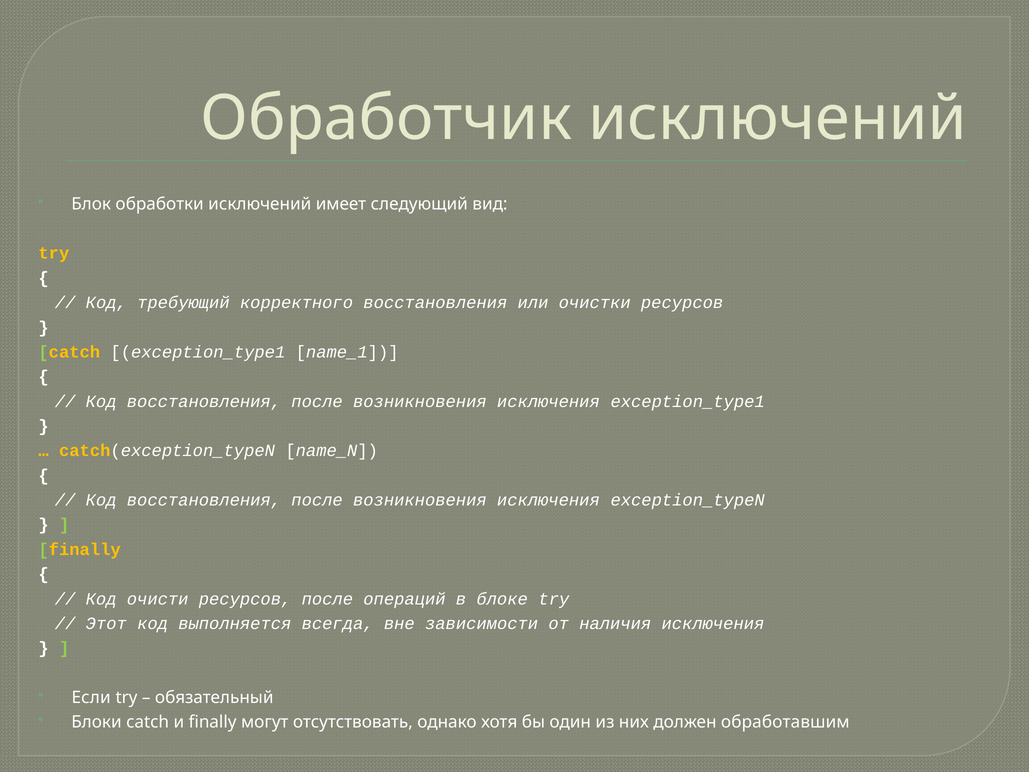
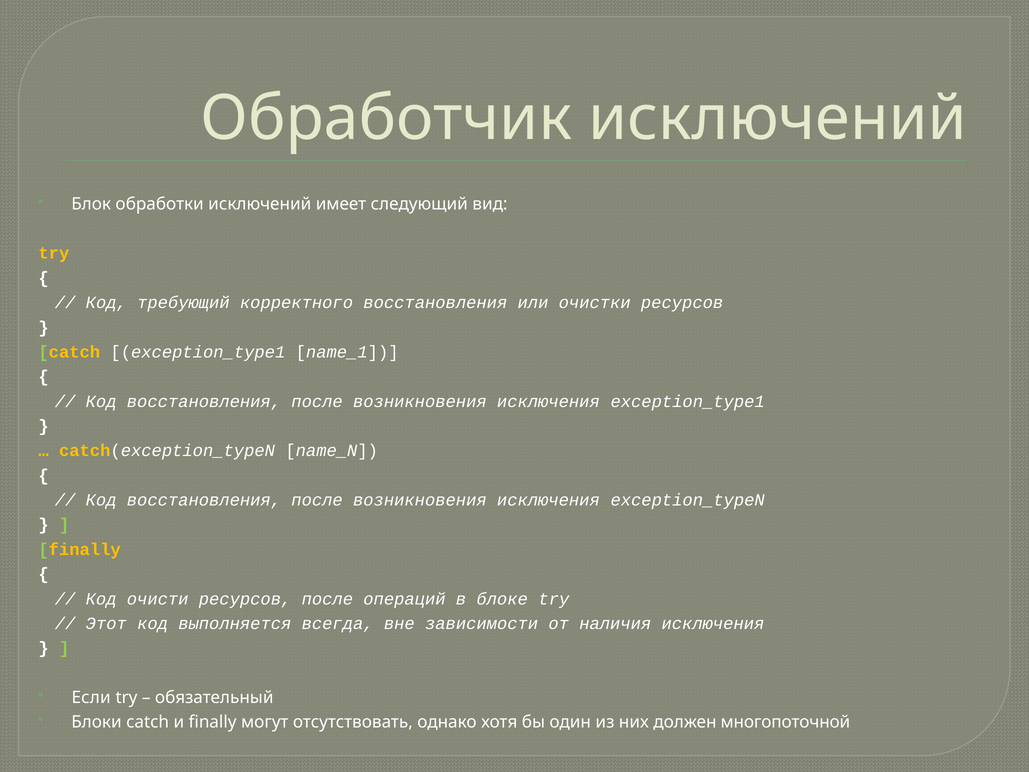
обработавшим: обработавшим -> многопоточной
